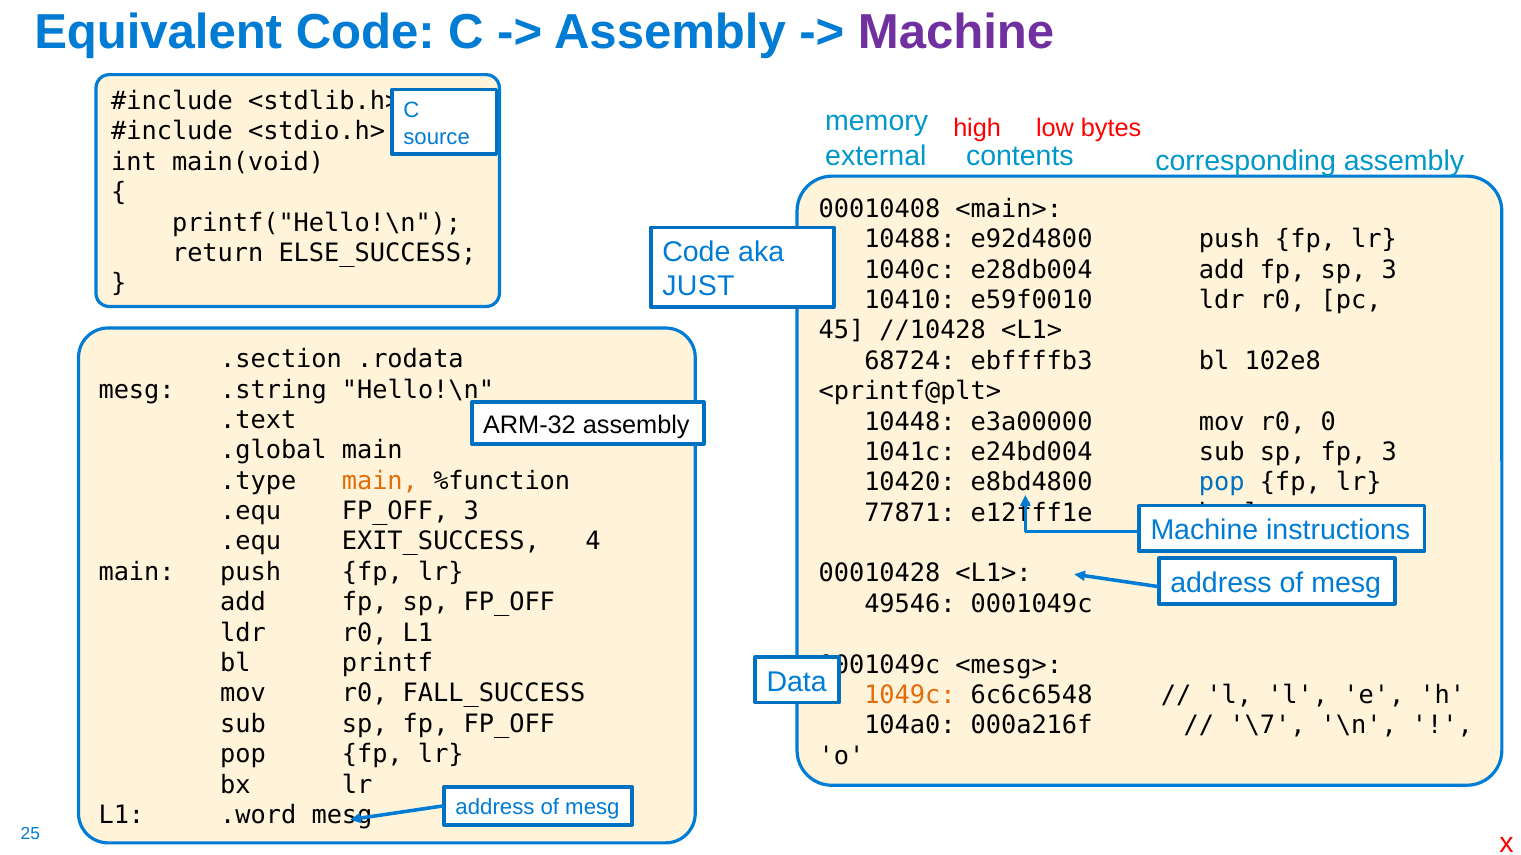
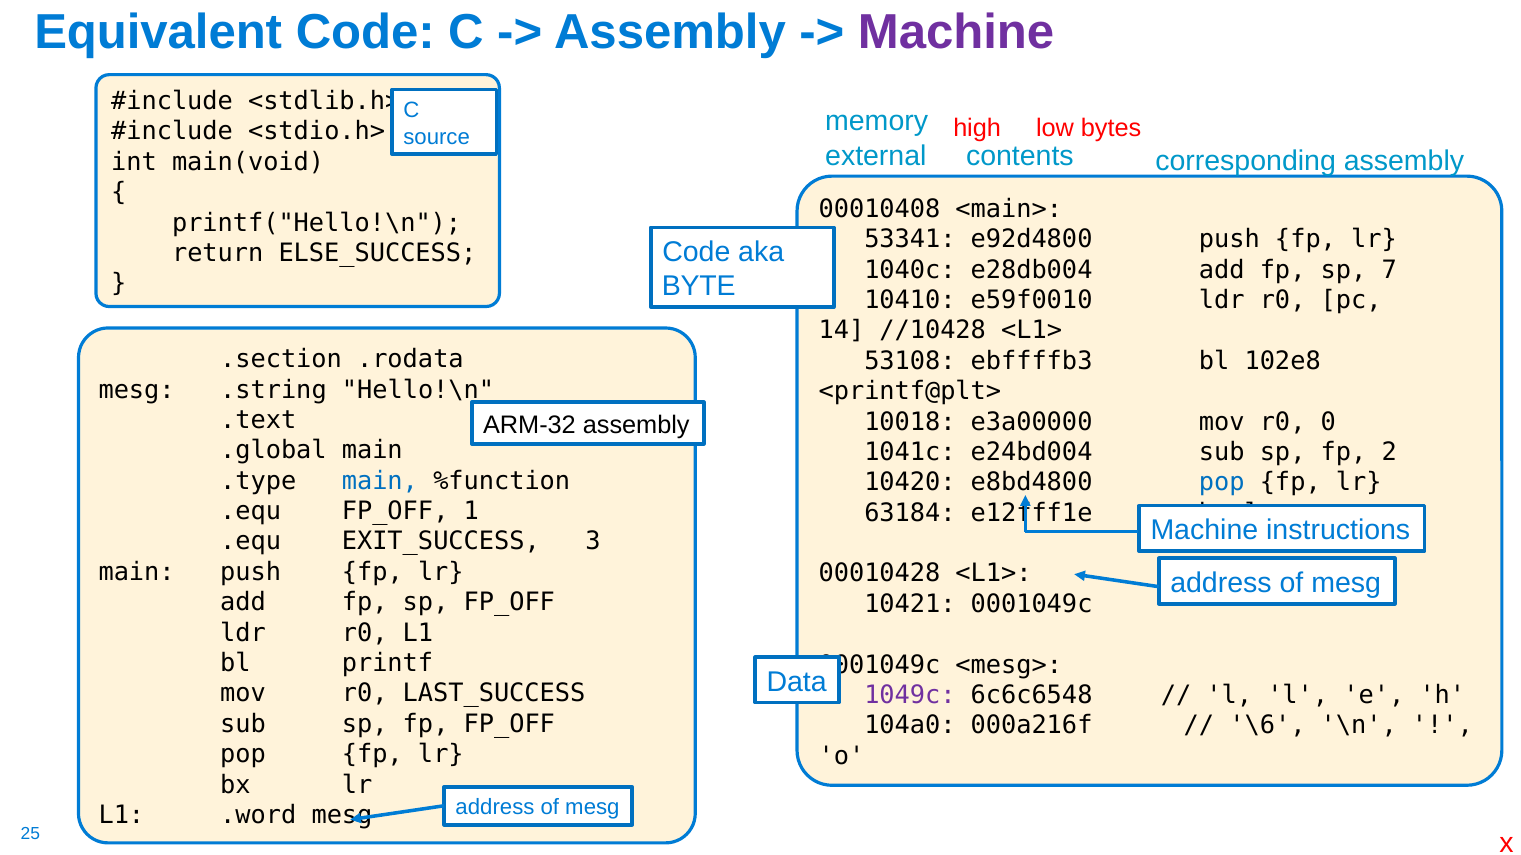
10488: 10488 -> 53341
sp 3: 3 -> 7
JUST: JUST -> BYTE
45: 45 -> 14
68724: 68724 -> 53108
10448: 10448 -> 10018
fp 3: 3 -> 2
main at (380, 481) colour: orange -> blue
FP_OFF 3: 3 -> 1
77871: 77871 -> 63184
4: 4 -> 3
49546: 49546 -> 10421
FALL_SUCCESS: FALL_SUCCESS -> LAST_SUCCESS
1049c colour: orange -> purple
\7: \7 -> \6
